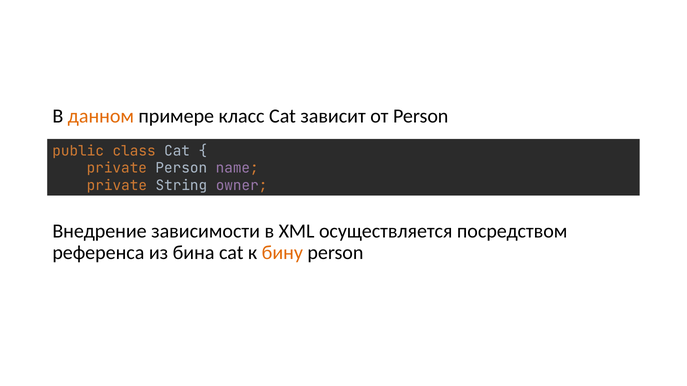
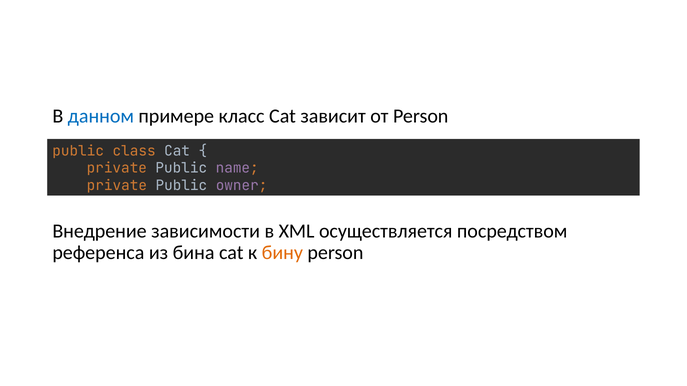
данном colour: orange -> blue
Person at (181, 168): Person -> Public
String at (181, 186): String -> Public
